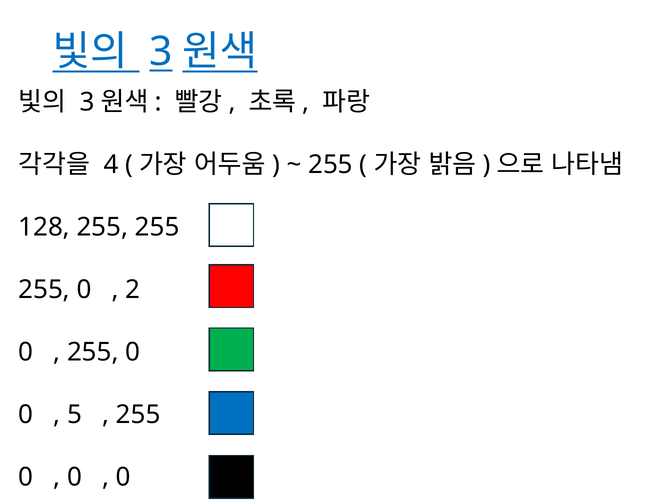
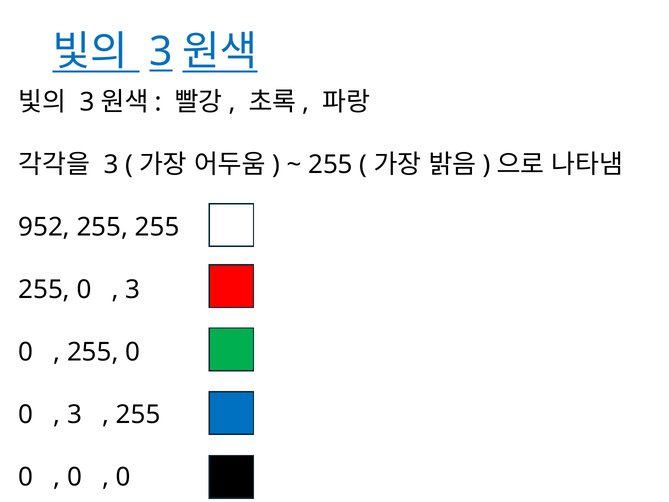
4 at (111, 165): 4 -> 3
128: 128 -> 952
2 at (133, 289): 2 -> 3
5 at (75, 414): 5 -> 3
